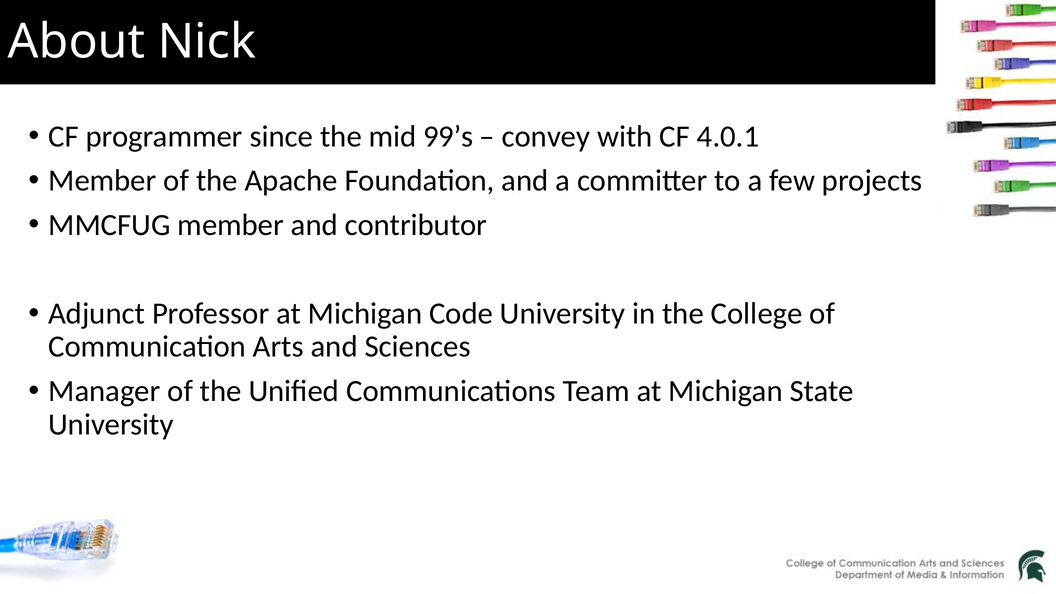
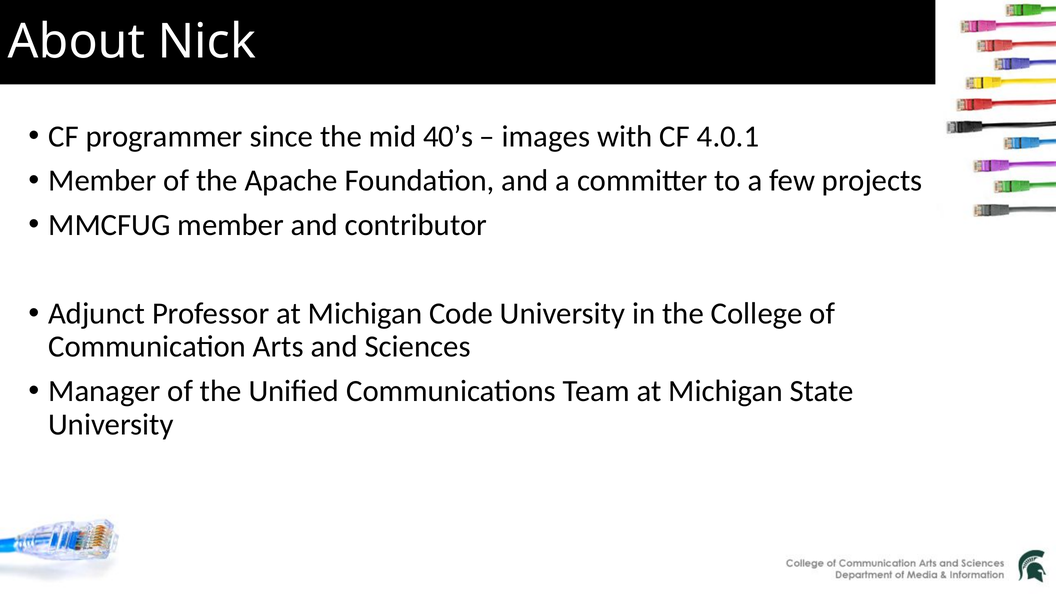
99’s: 99’s -> 40’s
convey: convey -> images
